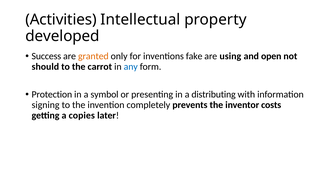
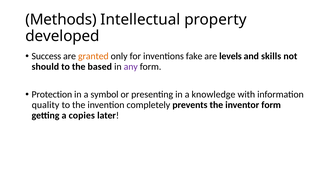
Activities: Activities -> Methods
using: using -> levels
open: open -> skills
carrot: carrot -> based
any colour: blue -> purple
distributing: distributing -> knowledge
signing: signing -> quality
inventor costs: costs -> form
